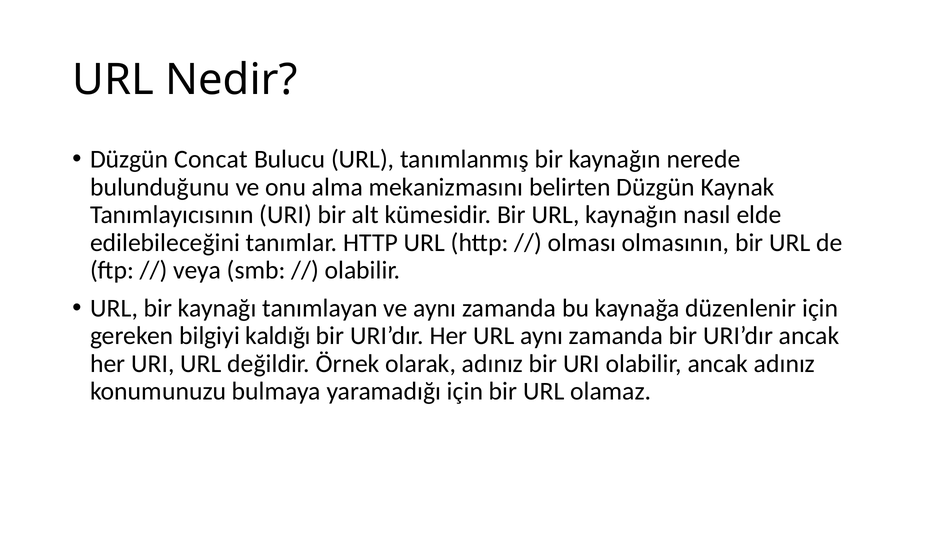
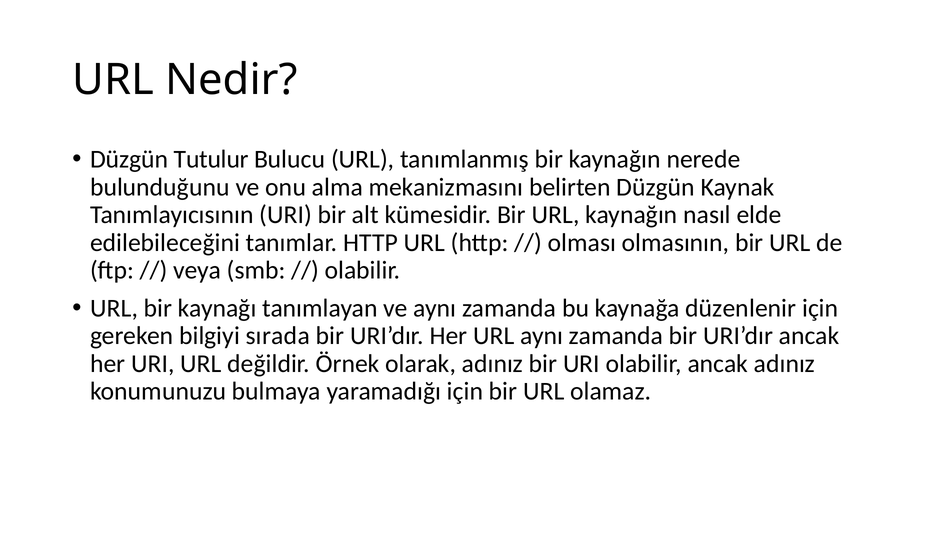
Concat: Concat -> Tutulur
kaldığı: kaldığı -> sırada
